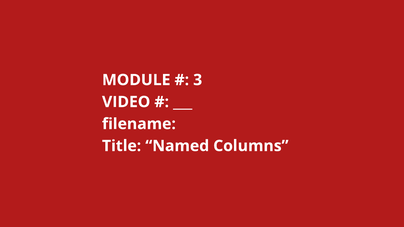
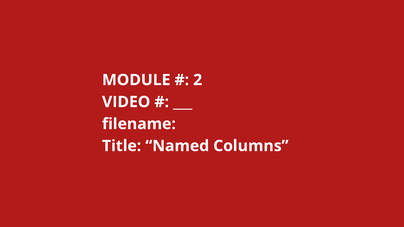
3: 3 -> 2
